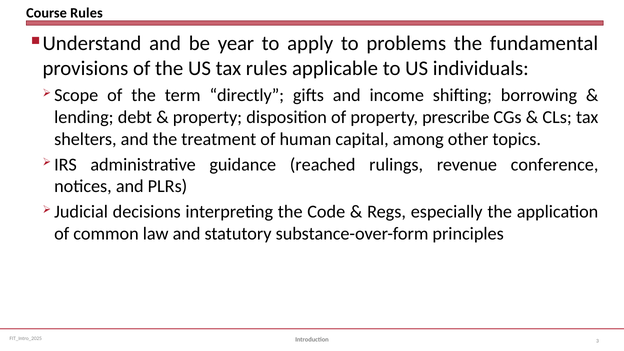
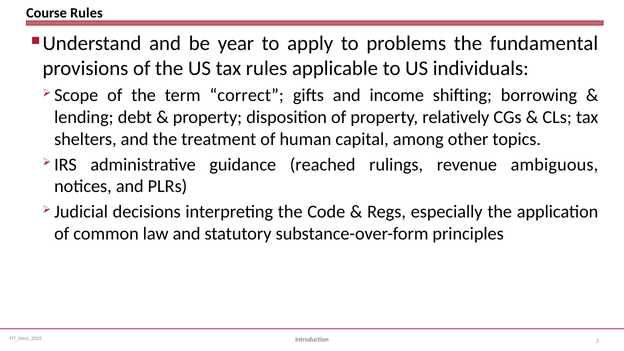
directly: directly -> correct
prescribe: prescribe -> relatively
conference: conference -> ambiguous
